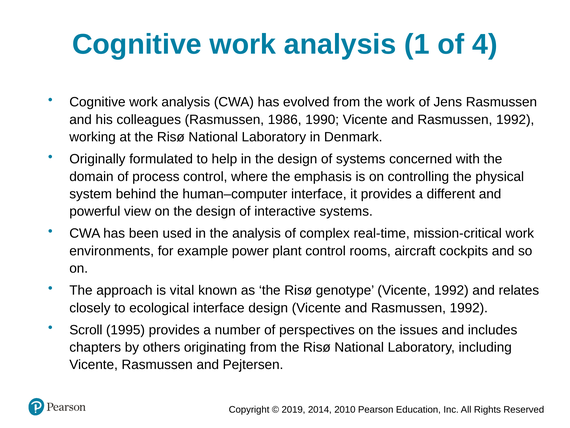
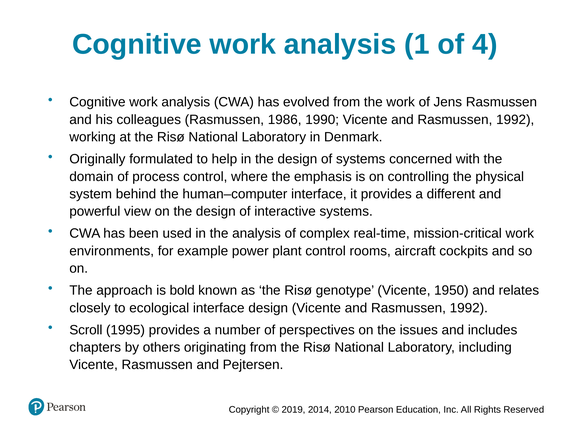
vital: vital -> bold
Vicente 1992: 1992 -> 1950
